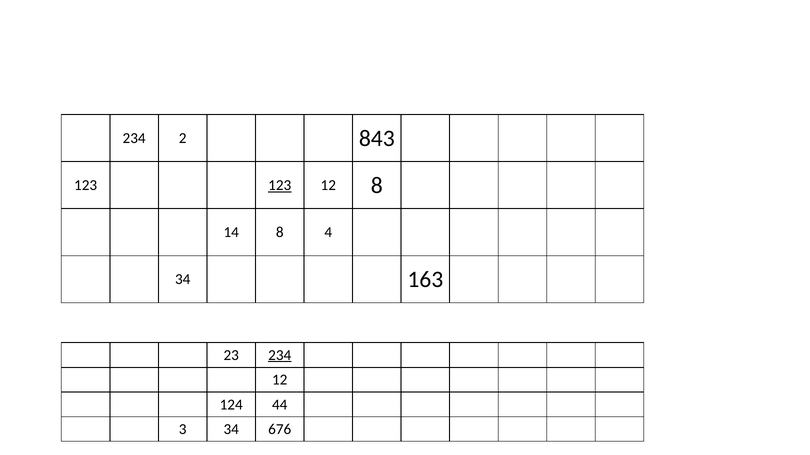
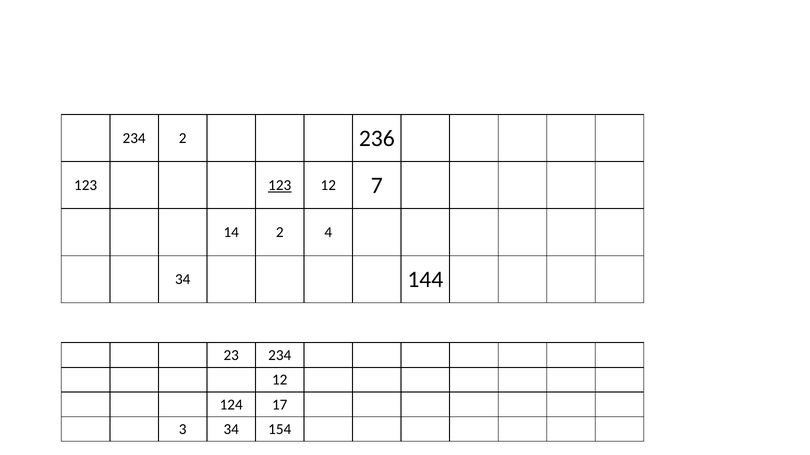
843: 843 -> 236
12 8: 8 -> 7
14 8: 8 -> 2
163: 163 -> 144
234 at (280, 356) underline: present -> none
44: 44 -> 17
676: 676 -> 154
